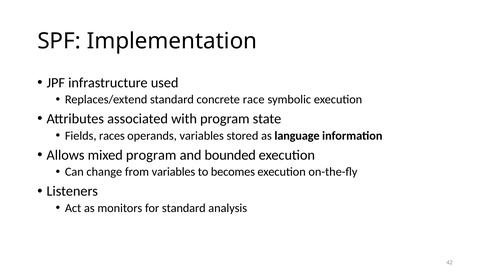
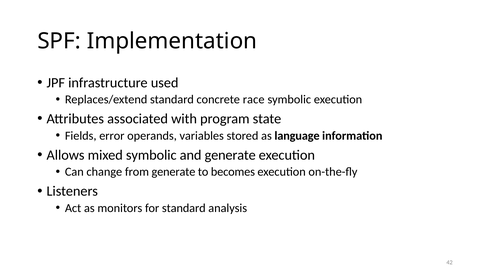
races: races -> error
mixed program: program -> symbolic
and bounded: bounded -> generate
from variables: variables -> generate
